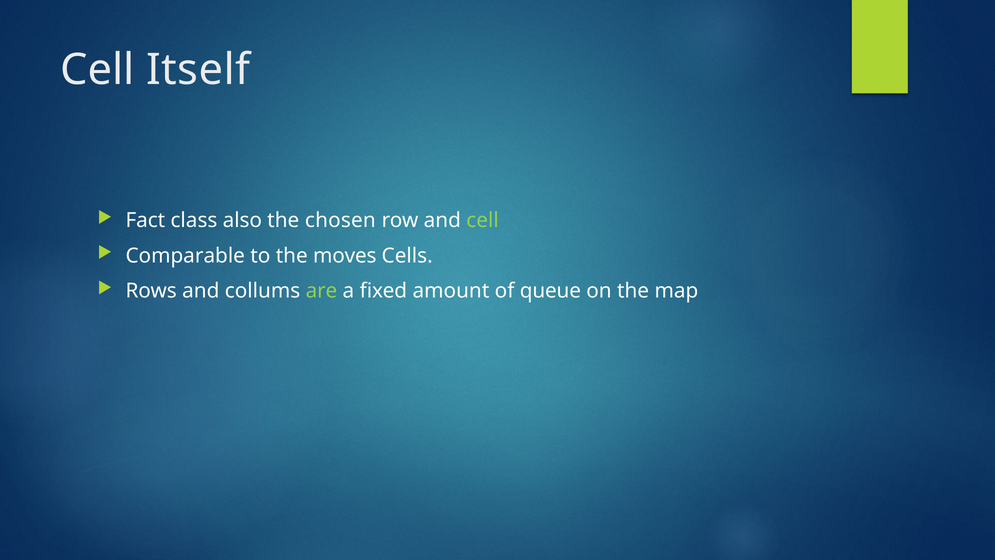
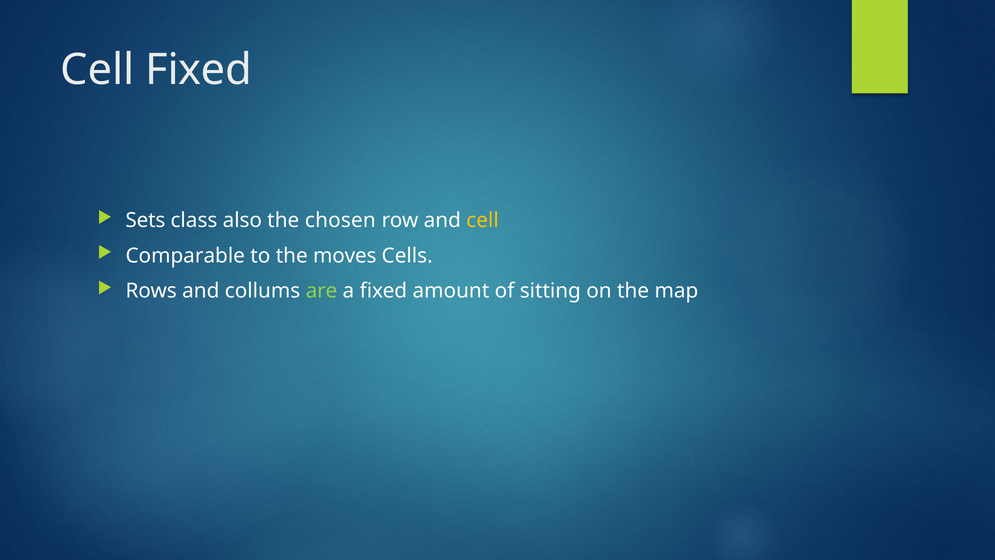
Cell Itself: Itself -> Fixed
Fact: Fact -> Sets
cell at (483, 220) colour: light green -> yellow
queue: queue -> sitting
